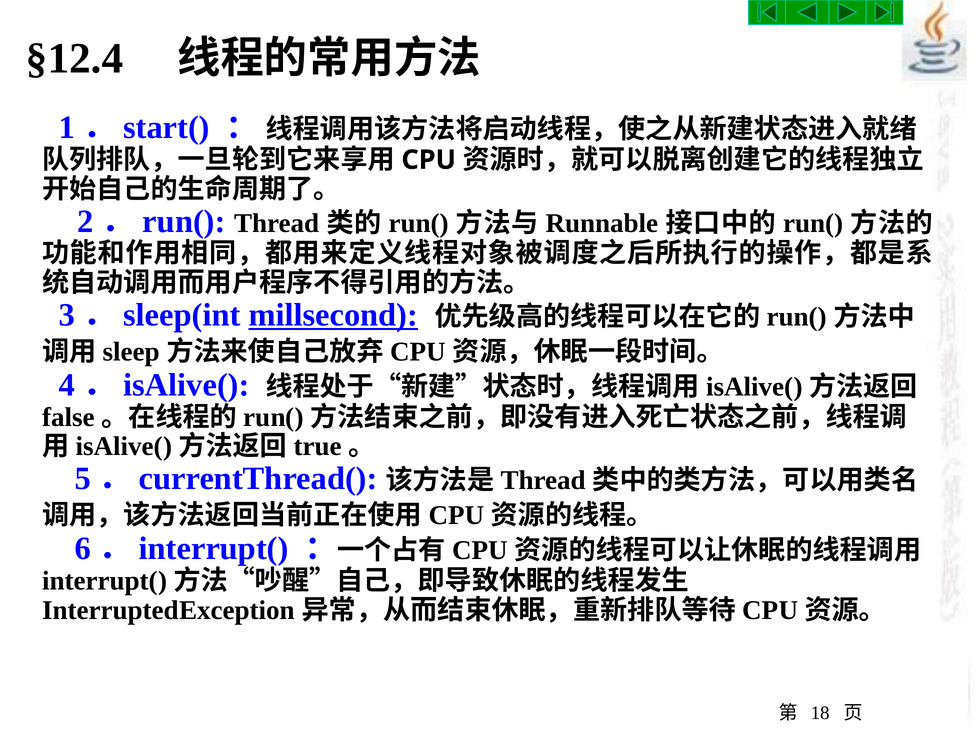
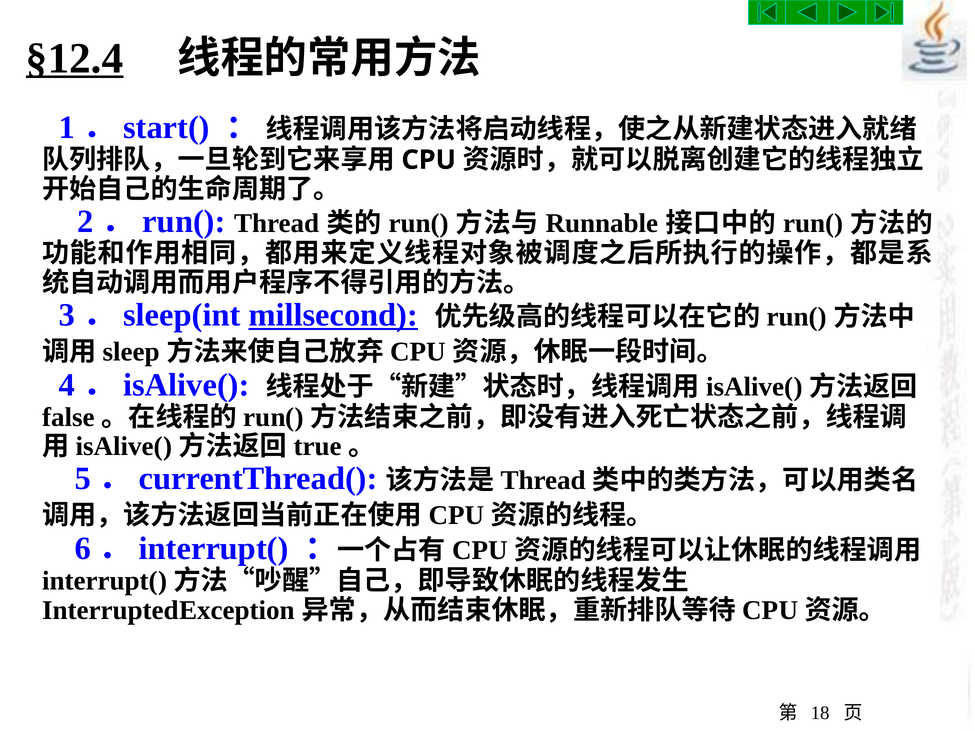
§12.4 underline: none -> present
